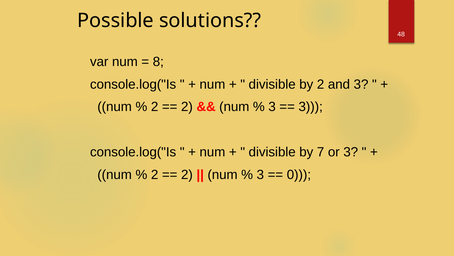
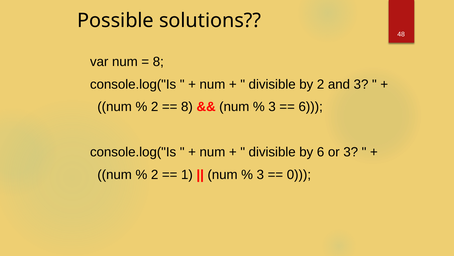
2 at (187, 107): 2 -> 8
3 at (311, 107): 3 -> 6
by 7: 7 -> 6
2 at (187, 174): 2 -> 1
